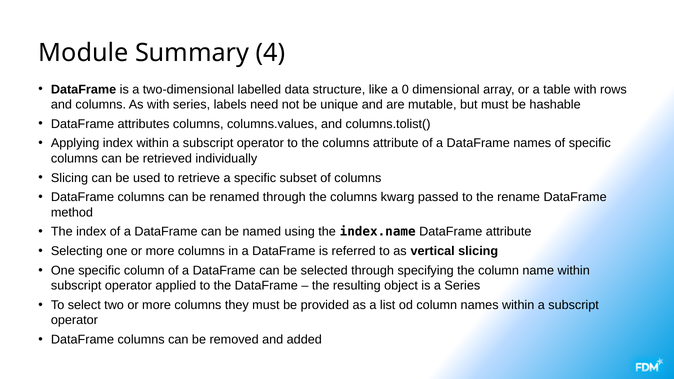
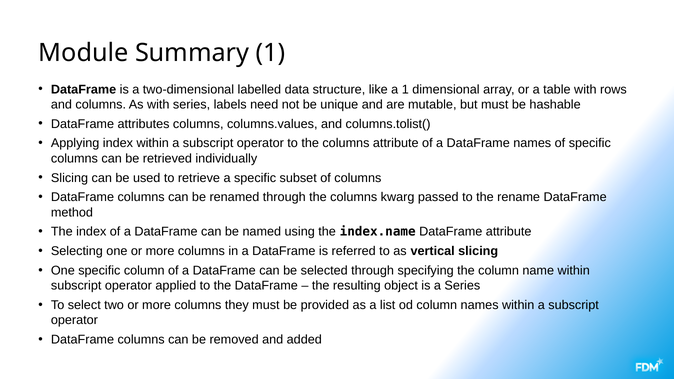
Summary 4: 4 -> 1
a 0: 0 -> 1
